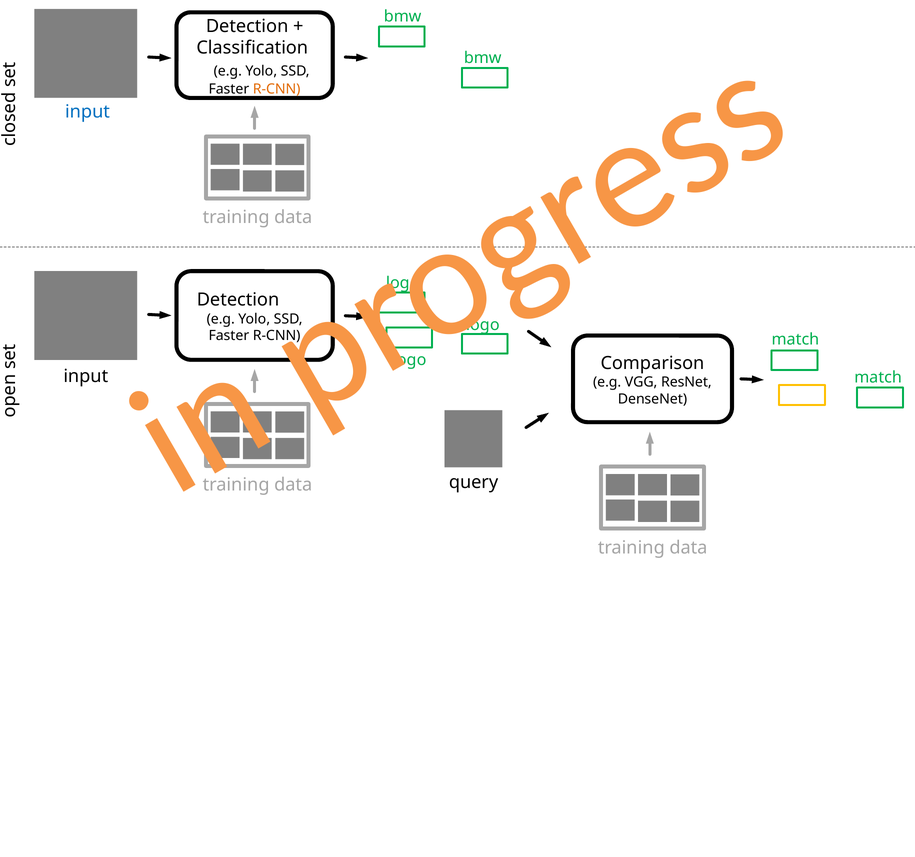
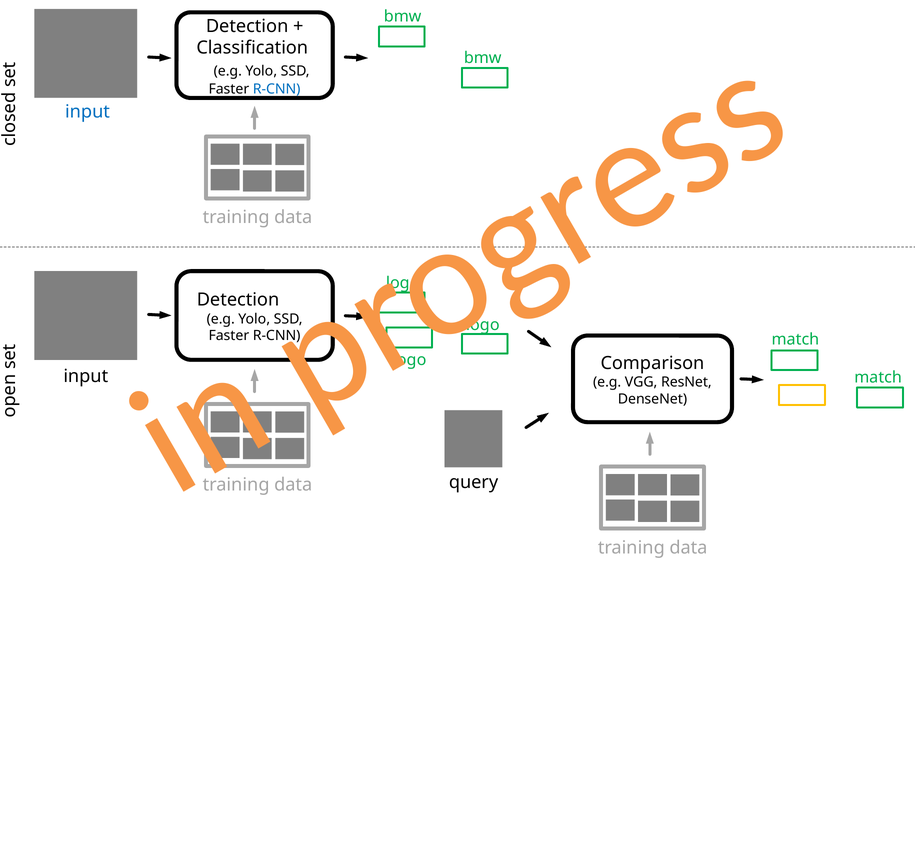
R-CNN at (277, 89) colour: orange -> blue
